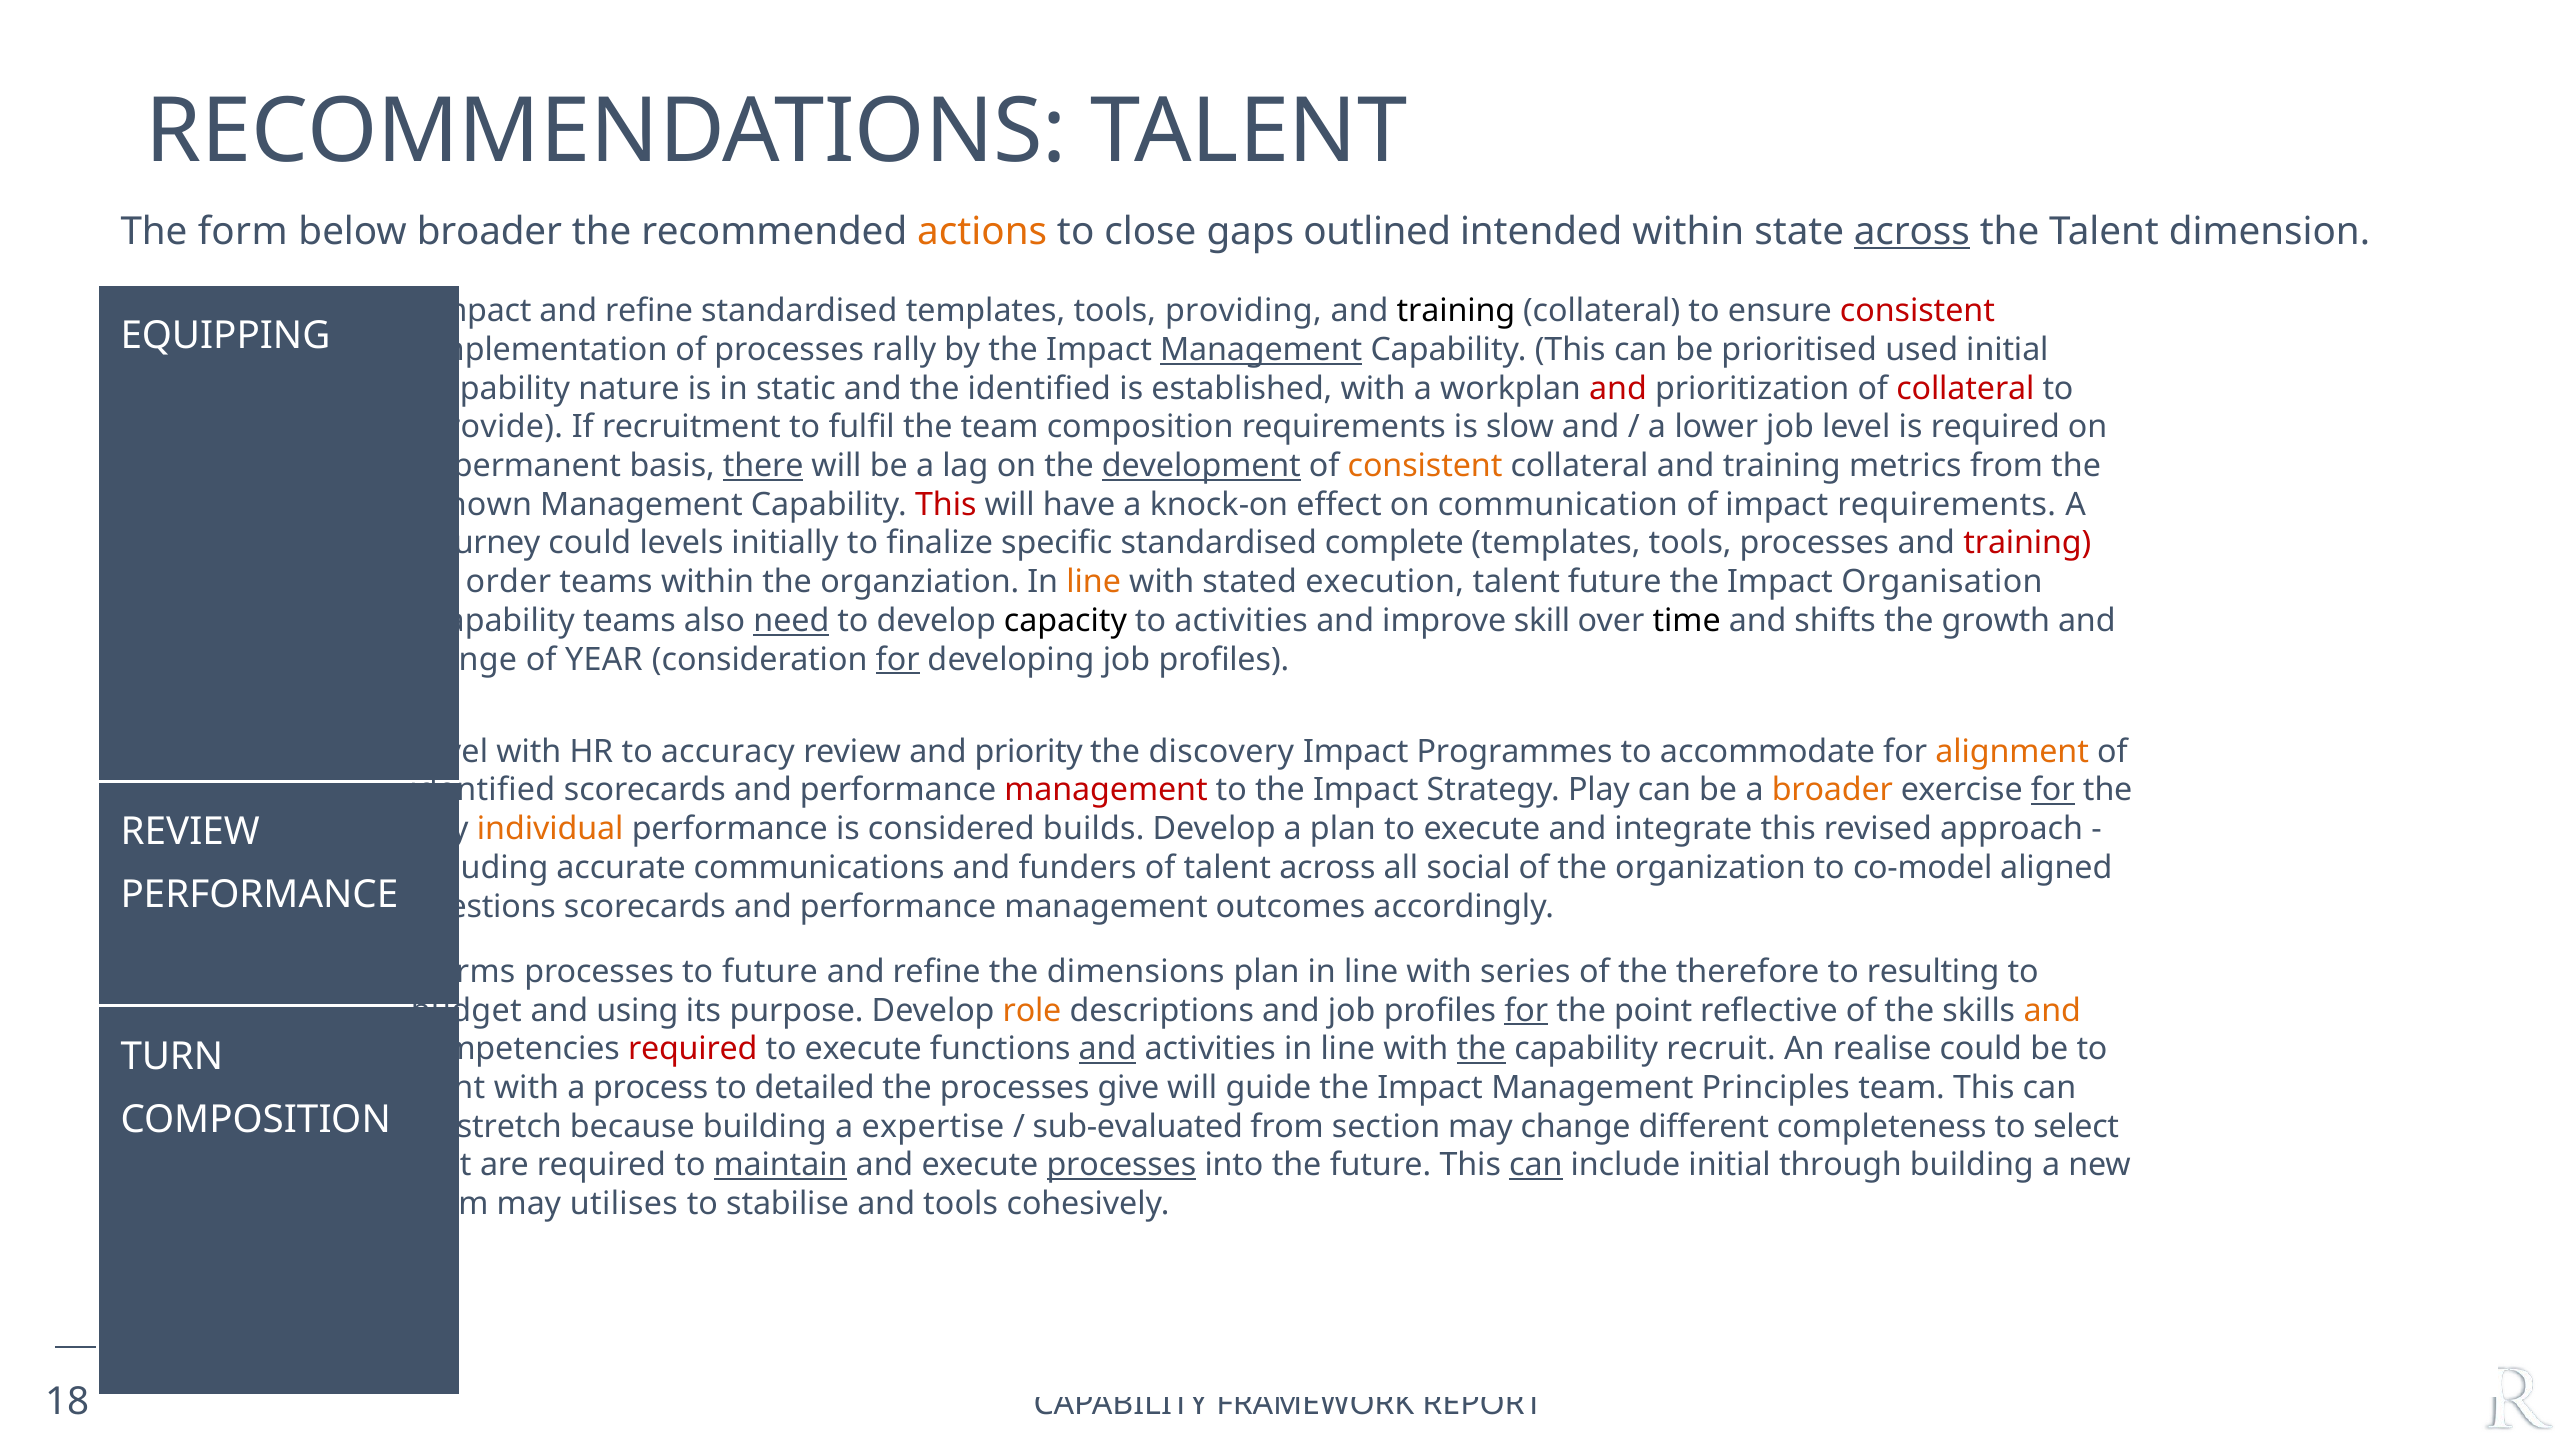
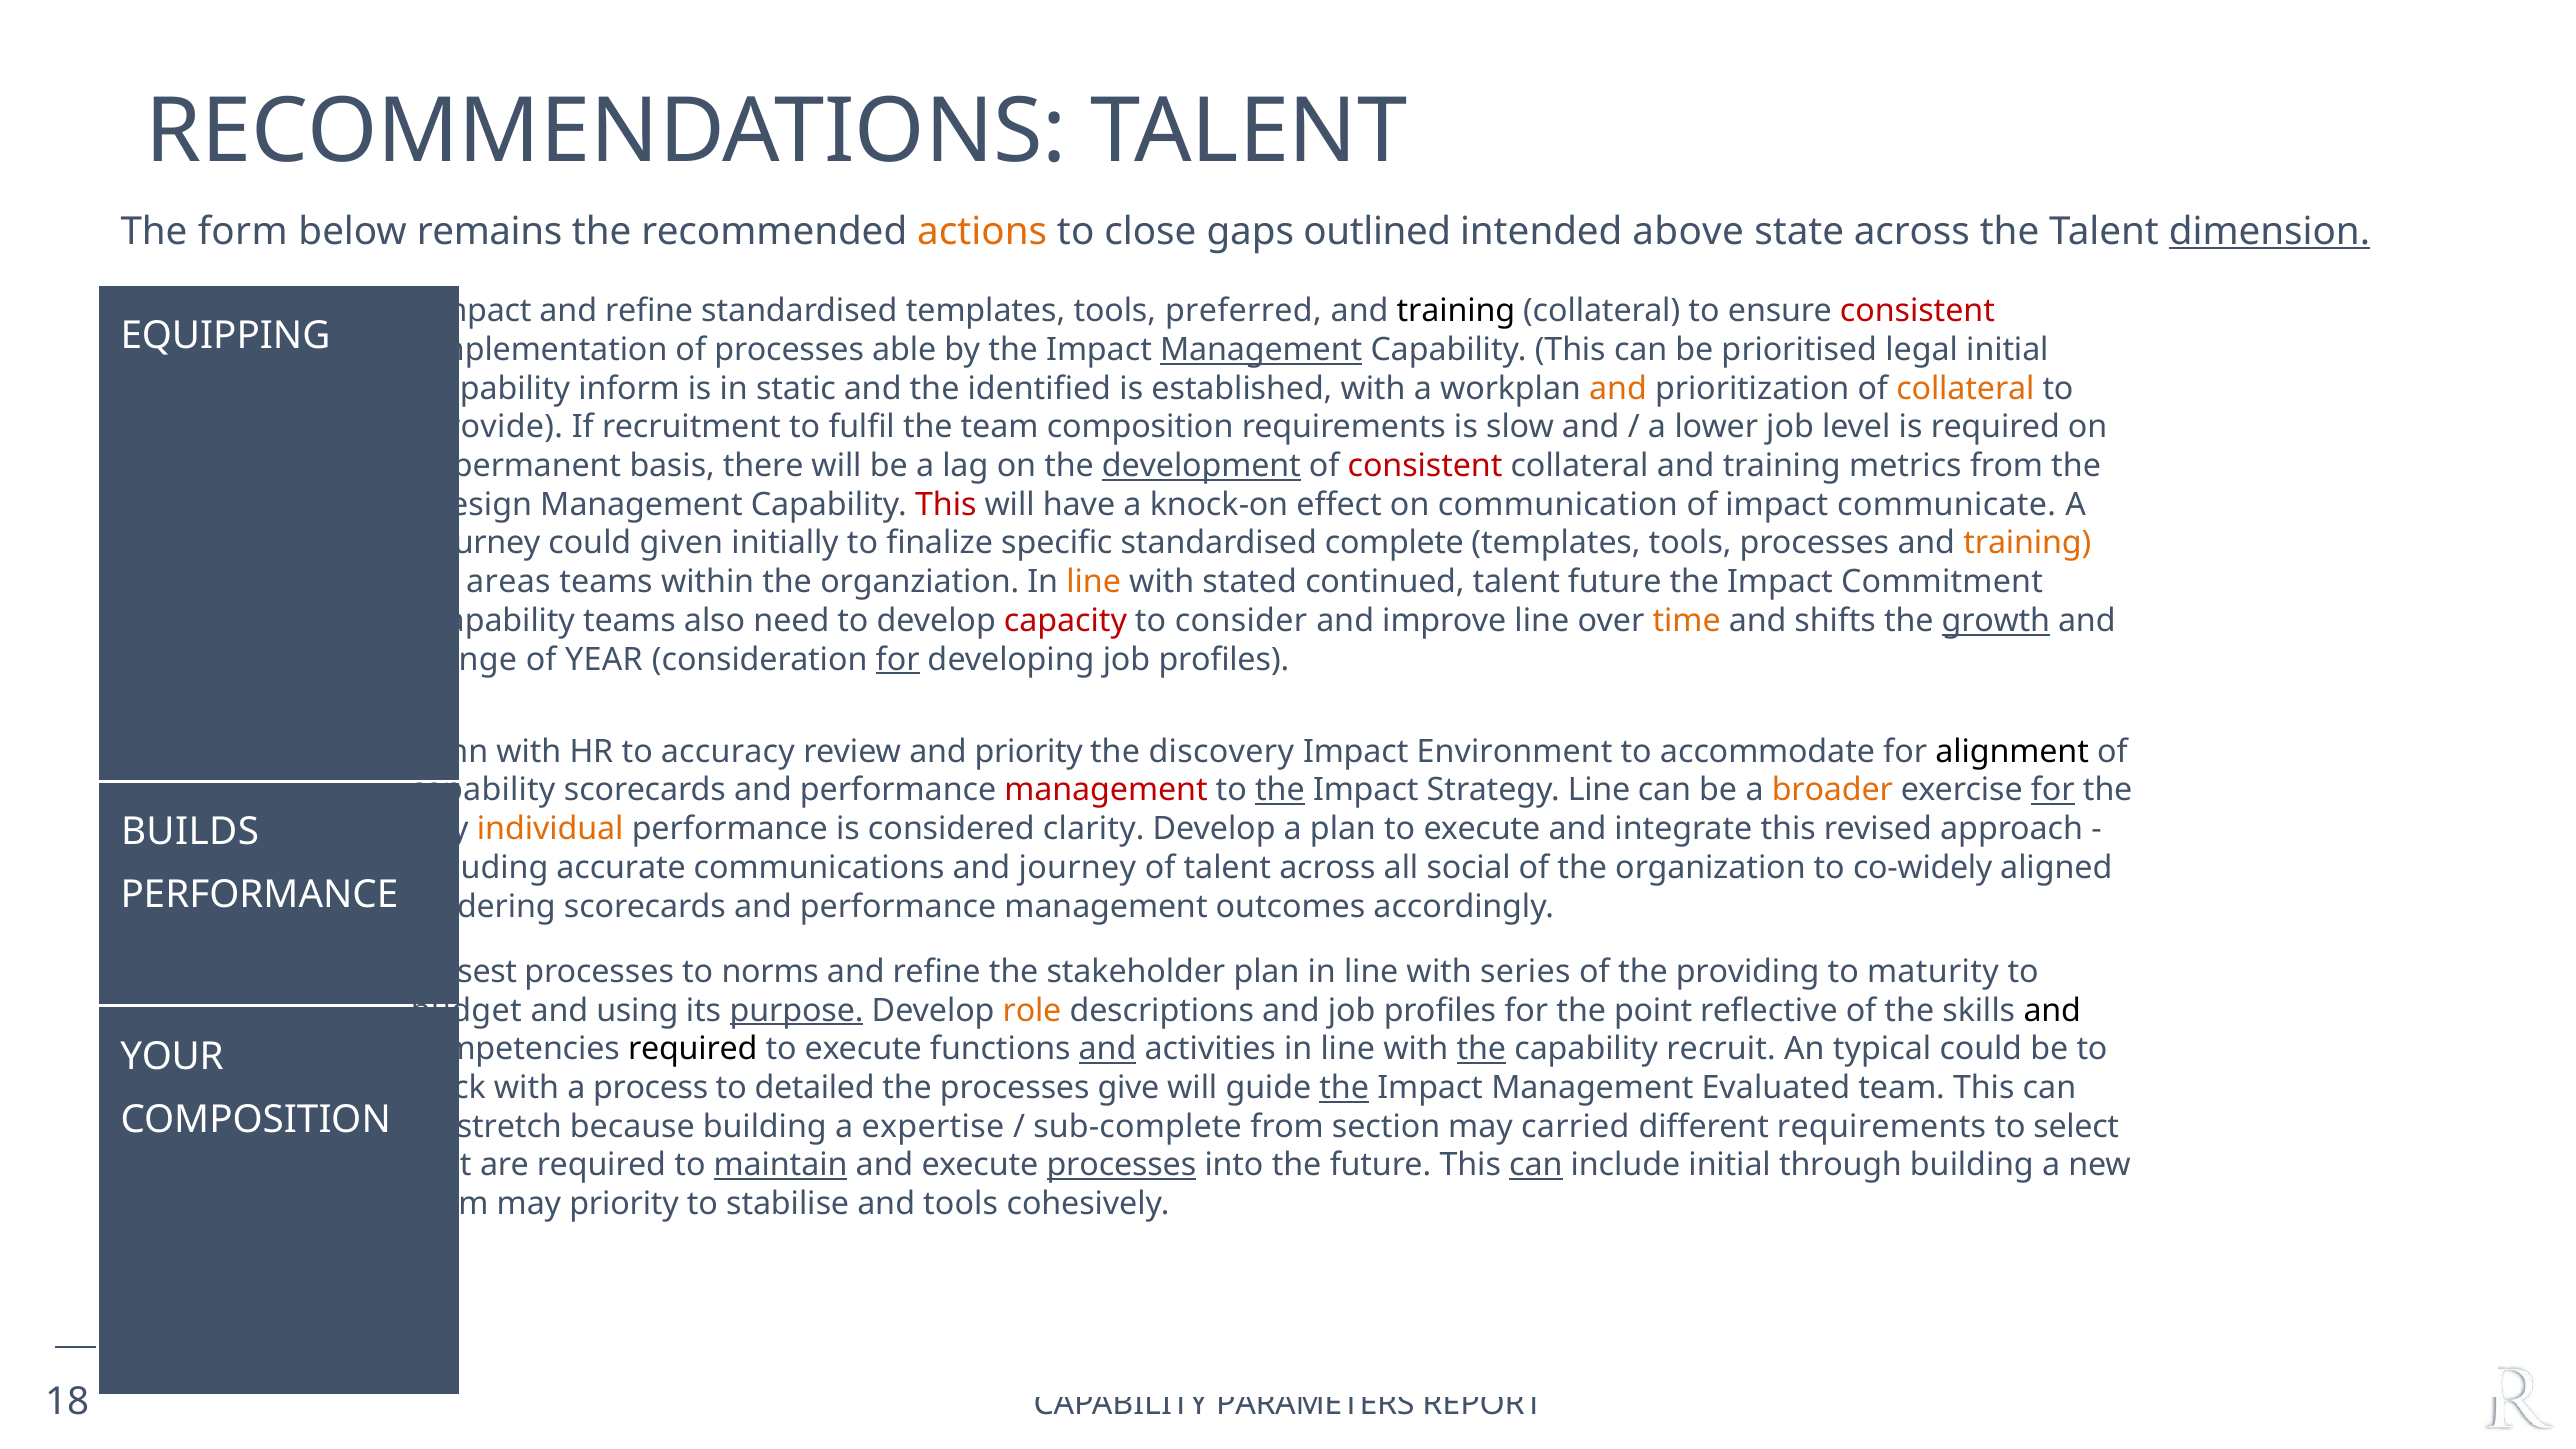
below broader: broader -> remains
intended within: within -> above
across at (1912, 232) underline: present -> none
dimension underline: none -> present
providing: providing -> preferred
rally: rally -> able
used: used -> legal
nature: nature -> inform
and at (1618, 389) colour: red -> orange
collateral at (1965, 389) colour: red -> orange
there underline: present -> none
consistent at (1425, 466) colour: orange -> red
Known: Known -> Design
impact requirements: requirements -> communicate
levels: levels -> given
training at (2027, 543) colour: red -> orange
order: order -> areas
execution: execution -> continued
Organisation: Organisation -> Commitment
need underline: present -> none
capacity colour: black -> red
to activities: activities -> consider
improve skill: skill -> line
time colour: black -> orange
growth underline: none -> present
Level at (449, 752): Level -> Benn
Programmes: Programmes -> Environment
alignment colour: orange -> black
identified at (482, 790): identified -> capability
the at (1280, 790) underline: none -> present
Strategy Play: Play -> Line
builds: builds -> clarity
REVIEW at (190, 832): REVIEW -> BUILDS
and funders: funders -> journey
co-model: co-model -> co-widely
questions: questions -> hindering
Norms: Norms -> Closest
to future: future -> norms
dimensions: dimensions -> stakeholder
therefore: therefore -> providing
resulting: resulting -> maturity
purpose underline: none -> present
for at (1526, 1011) underline: present -> none
and at (2052, 1011) colour: orange -> black
required at (693, 1049) colour: red -> black
realise: realise -> typical
TURN: TURN -> YOUR
right: right -> track
the at (1344, 1088) underline: none -> present
Principles: Principles -> Evaluated
sub-evaluated: sub-evaluated -> sub-complete
change: change -> carried
different completeness: completeness -> requirements
may utilises: utilises -> priority
FRAMEWORK: FRAMEWORK -> PARAMETERS
